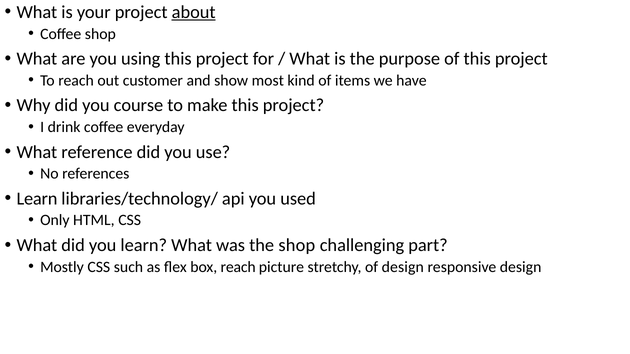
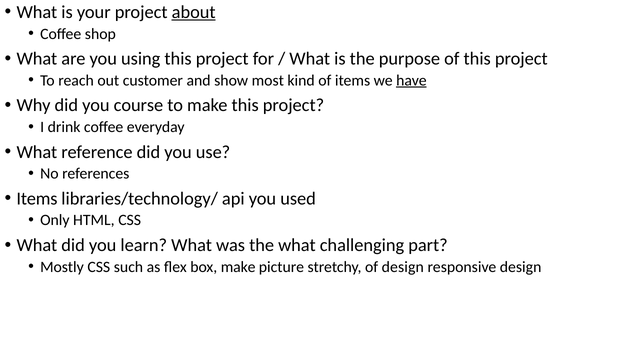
have underline: none -> present
Learn at (37, 199): Learn -> Items
the shop: shop -> what
box reach: reach -> make
